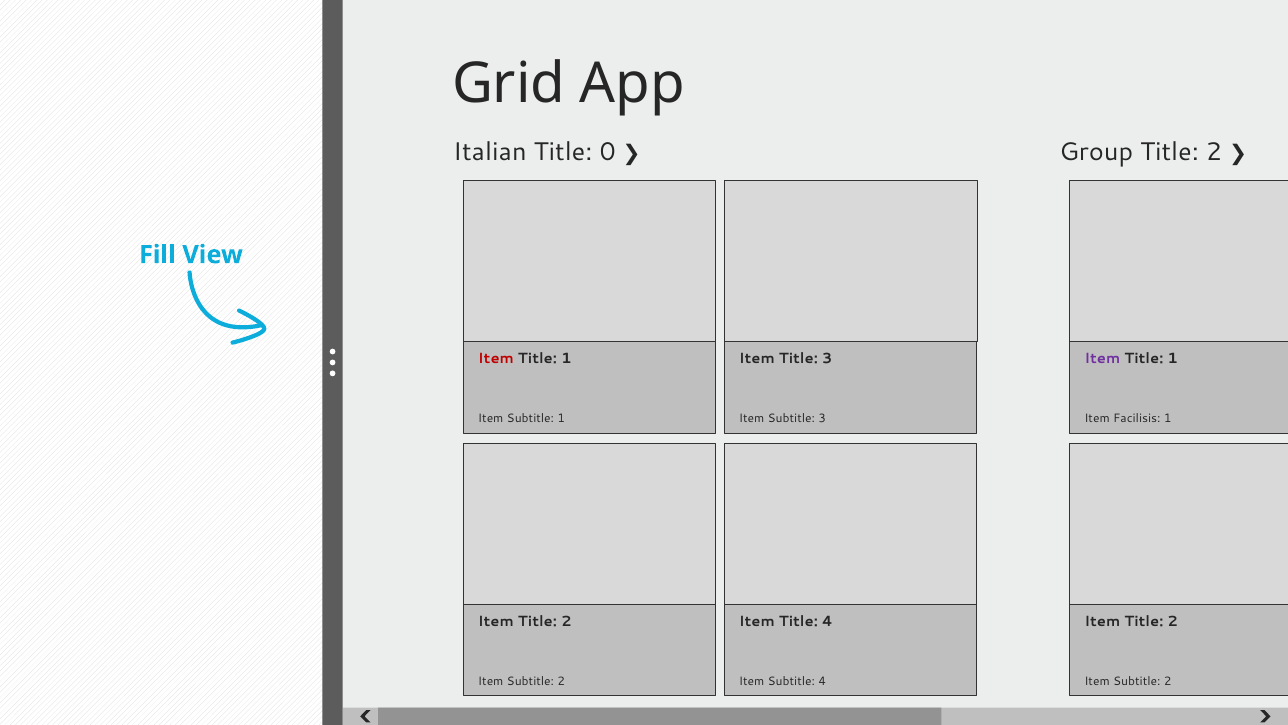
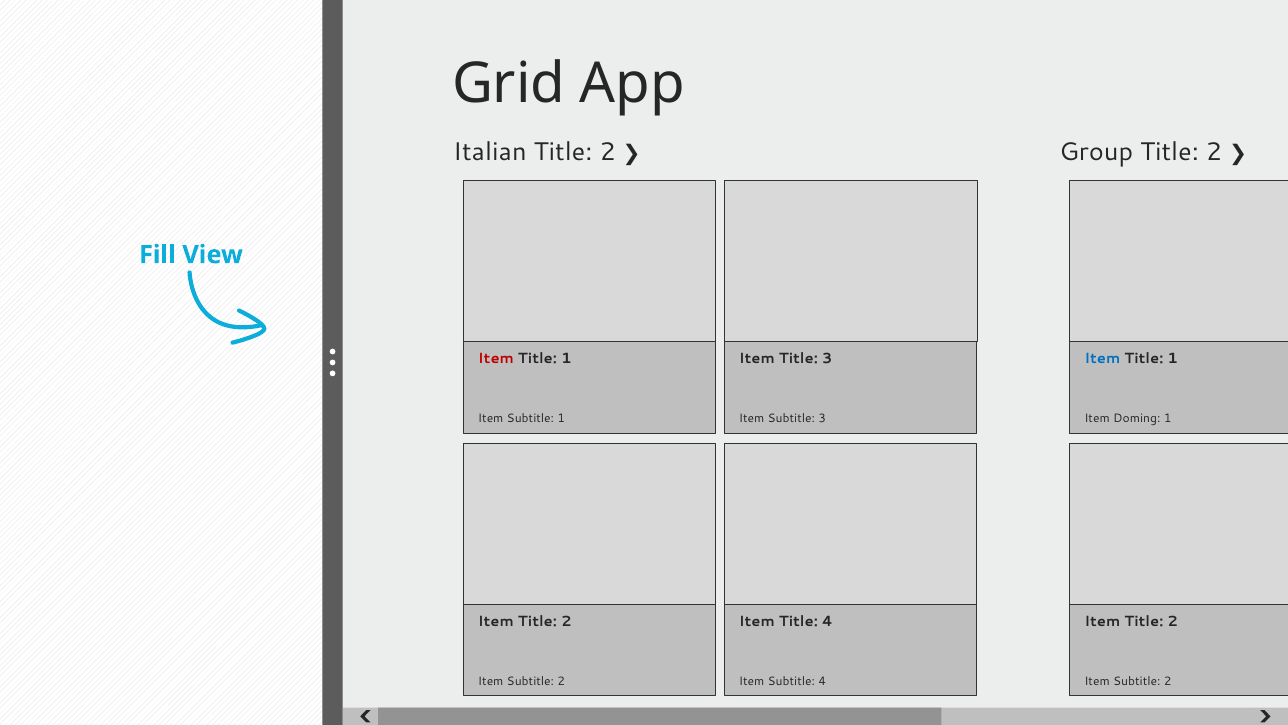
0 at (608, 152): 0 -> 2
Item at (1102, 359) colour: purple -> blue
Facilisis: Facilisis -> Doming
